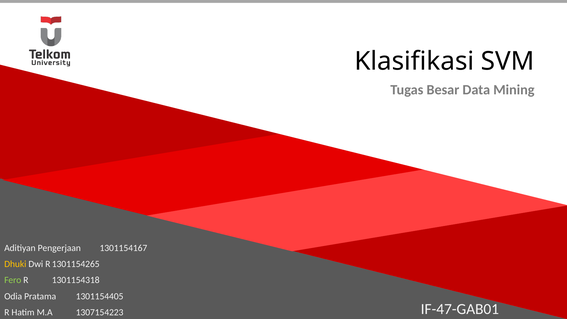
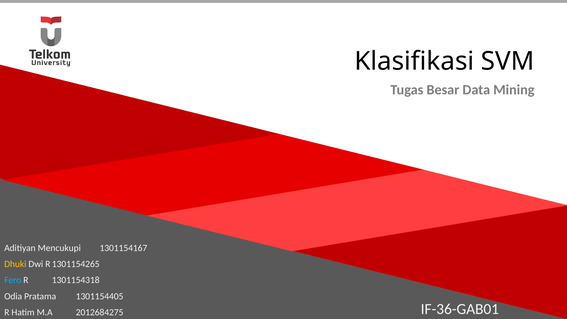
Pengerjaan: Pengerjaan -> Mencukupi
Fero colour: light green -> light blue
IF-47-GAB01: IF-47-GAB01 -> IF-36-GAB01
1307154223: 1307154223 -> 2012684275
